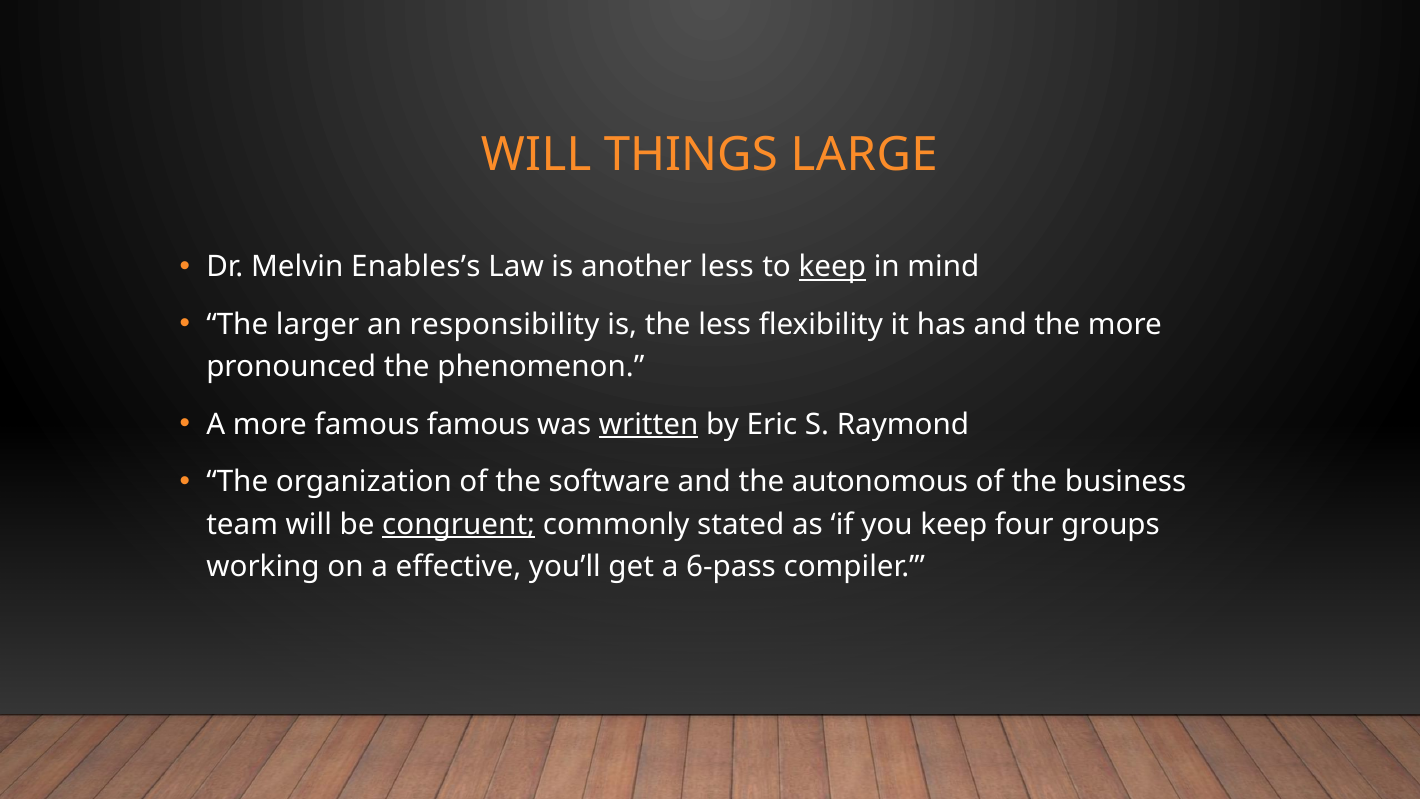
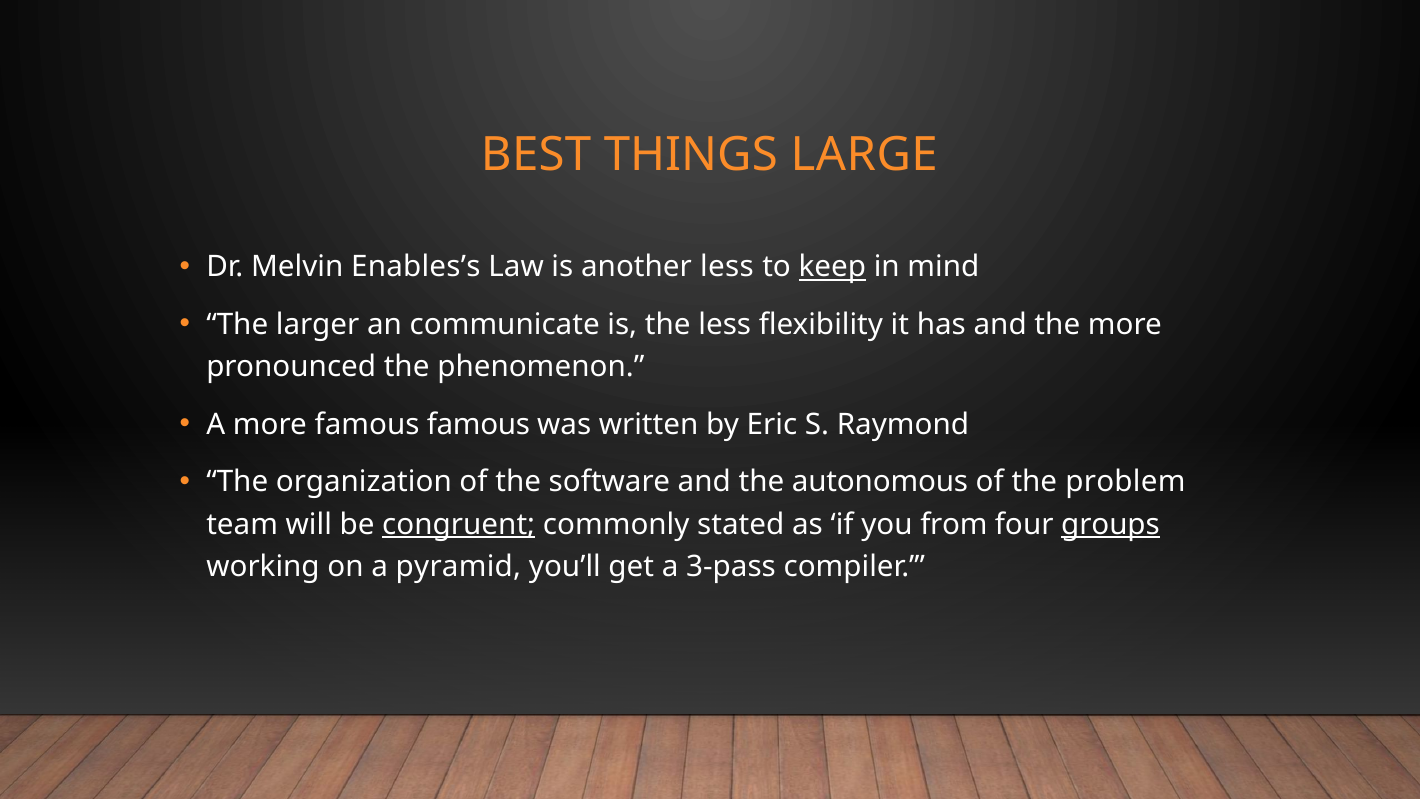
WILL at (536, 155): WILL -> BEST
responsibility: responsibility -> communicate
written underline: present -> none
business: business -> problem
you keep: keep -> from
groups underline: none -> present
effective: effective -> pyramid
6-pass: 6-pass -> 3-pass
